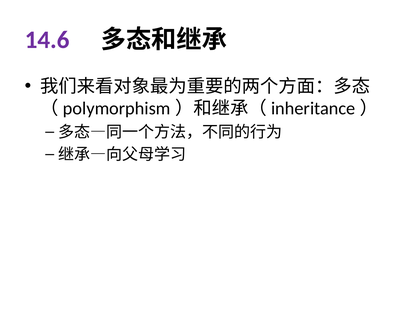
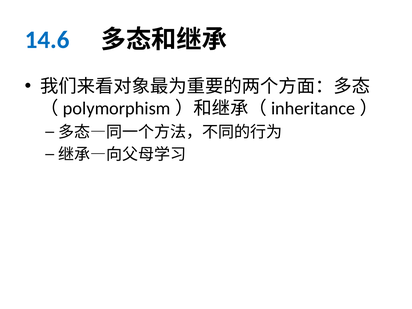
14.6 colour: purple -> blue
